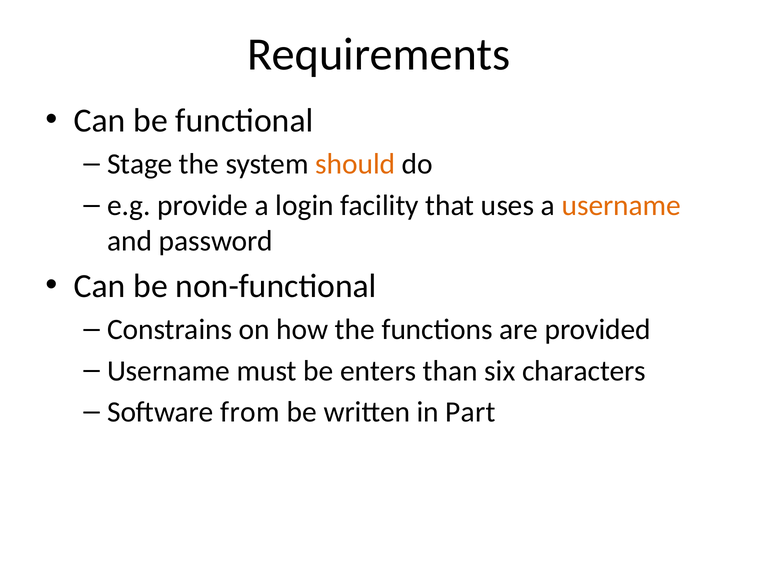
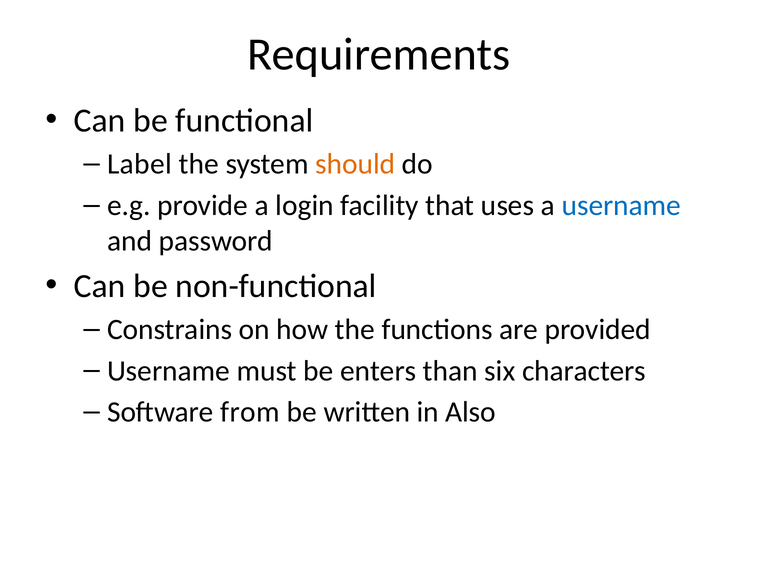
Stage: Stage -> Label
username at (621, 205) colour: orange -> blue
Part: Part -> Also
